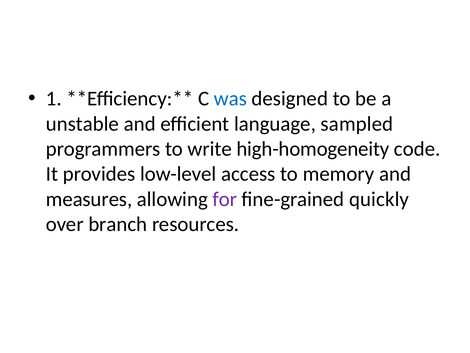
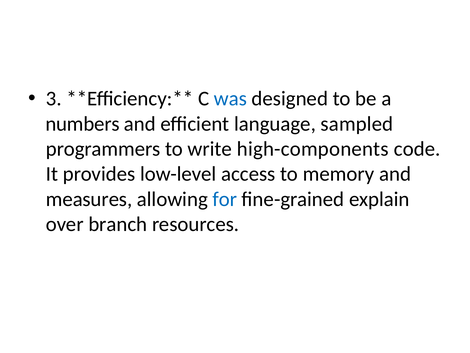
1: 1 -> 3
unstable: unstable -> numbers
high-homogeneity: high-homogeneity -> high-components
for colour: purple -> blue
quickly: quickly -> explain
